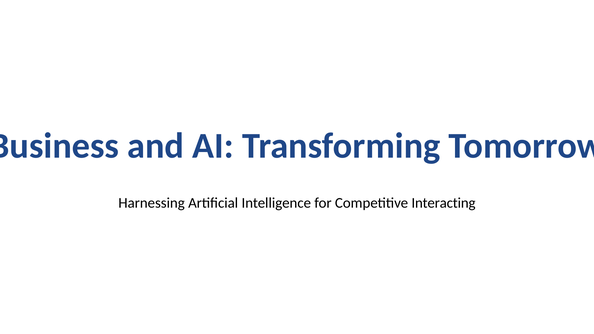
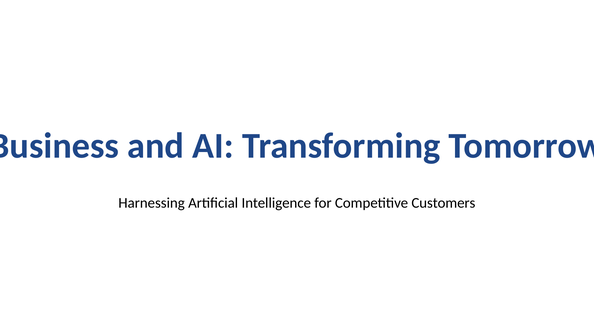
Interacting: Interacting -> Customers
